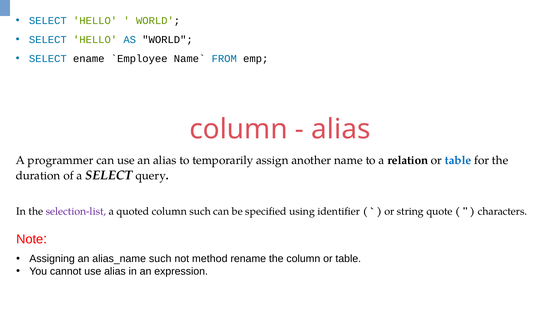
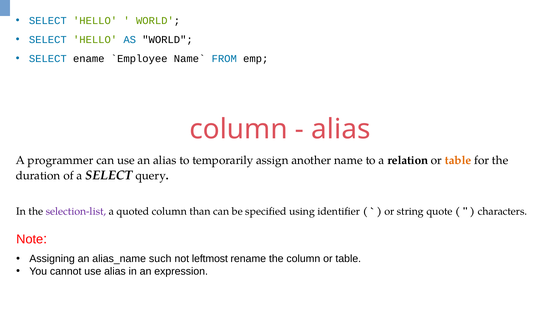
table at (458, 160) colour: blue -> orange
column such: such -> than
method: method -> leftmost
